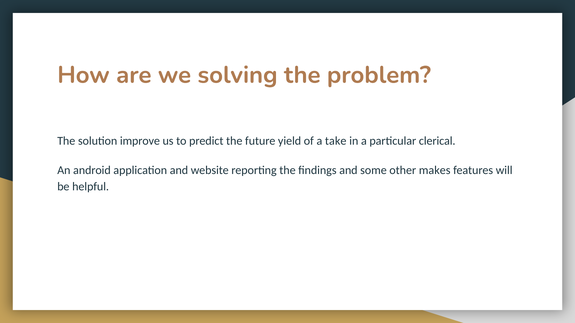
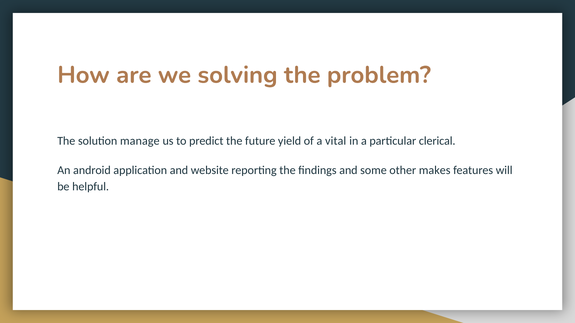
improve: improve -> manage
take: take -> vital
